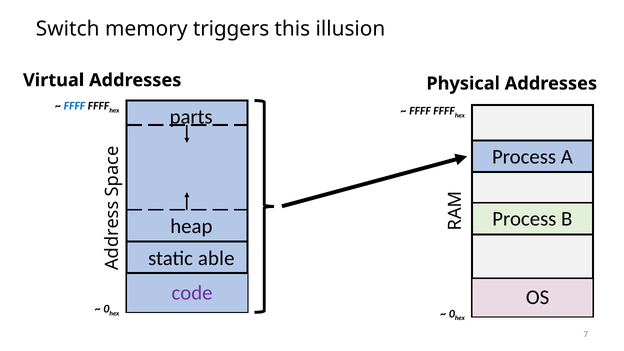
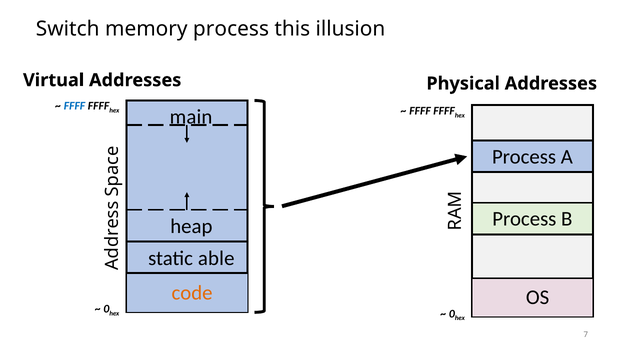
memory triggers: triggers -> process
parts: parts -> main
code colour: purple -> orange
